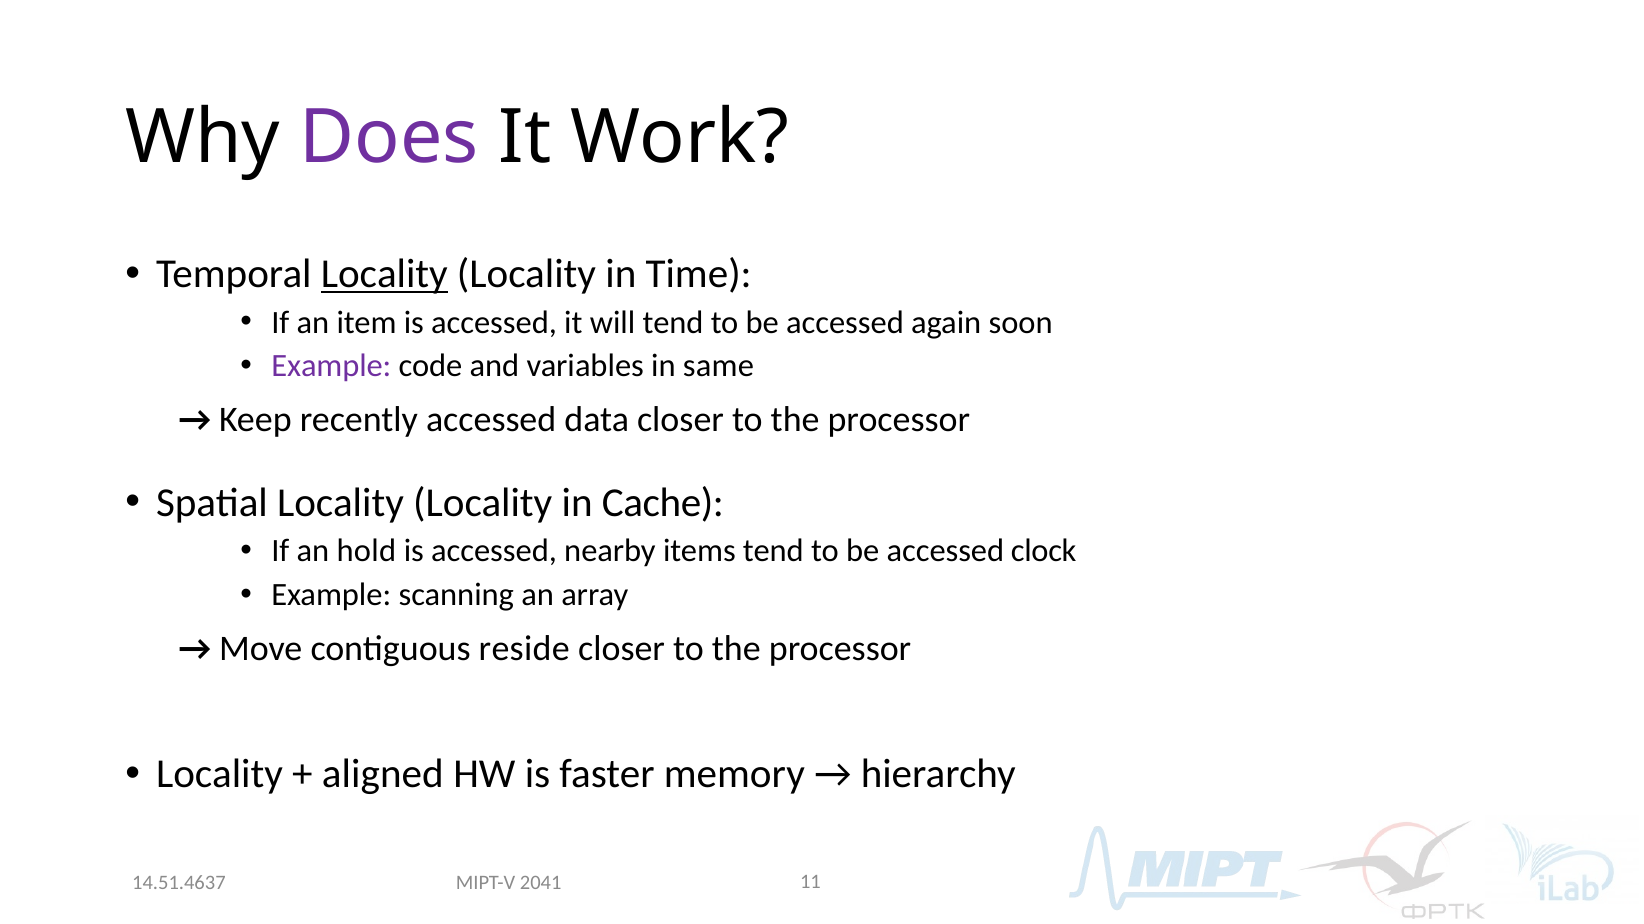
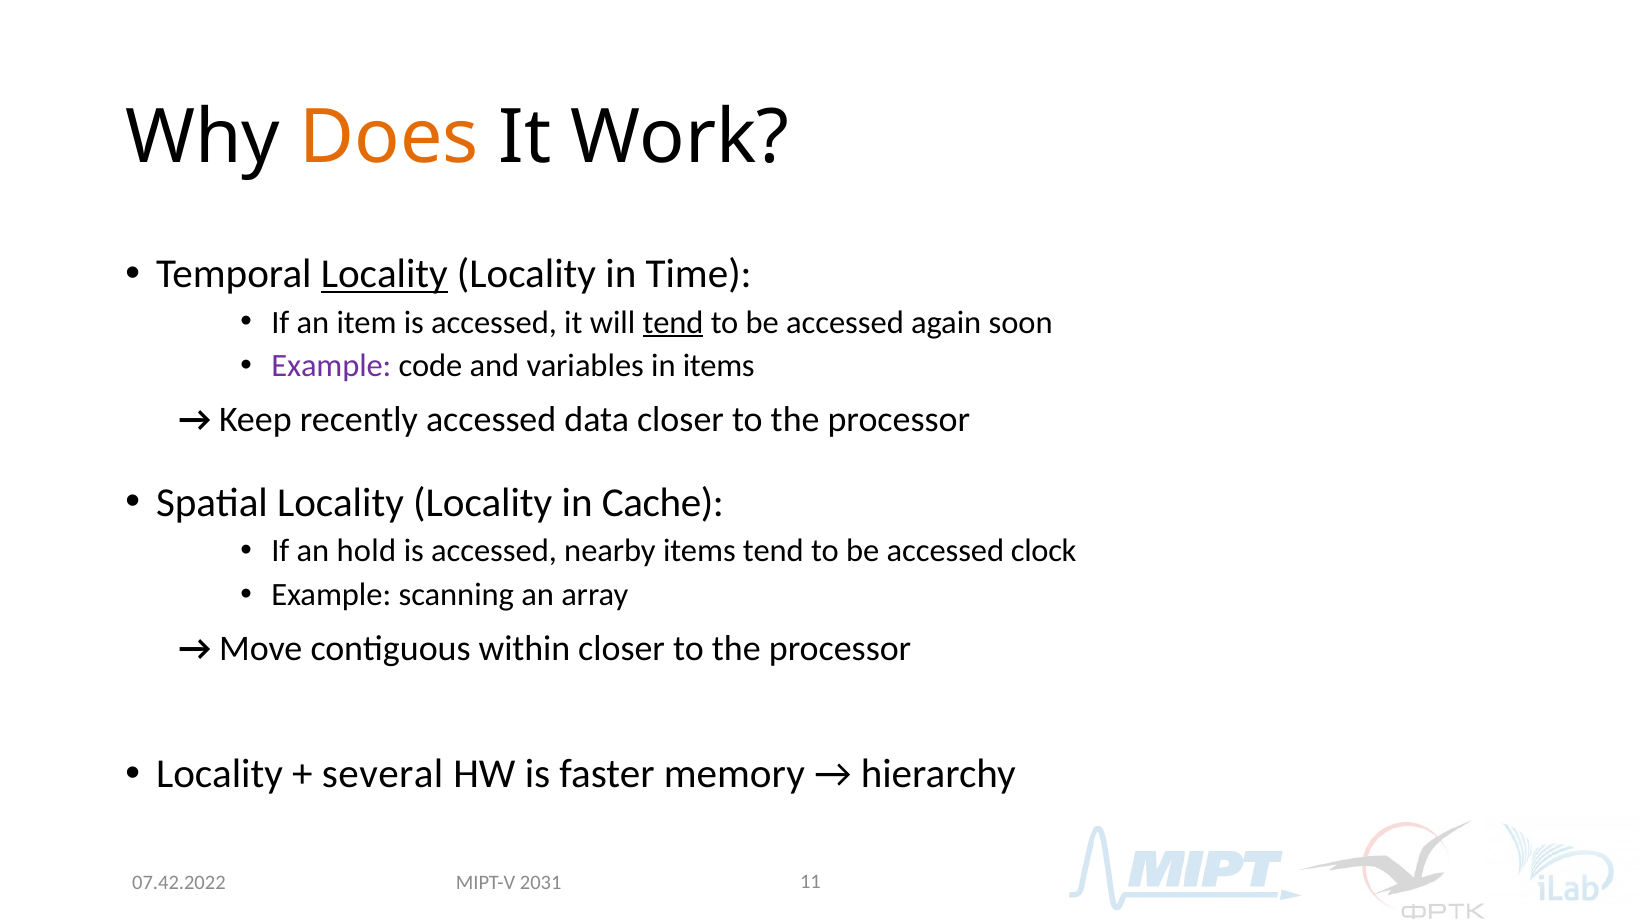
Does colour: purple -> orange
tend at (673, 323) underline: none -> present
in same: same -> items
reside: reside -> within
aligned: aligned -> several
14.51.4637: 14.51.4637 -> 07.42.2022
2041: 2041 -> 2031
